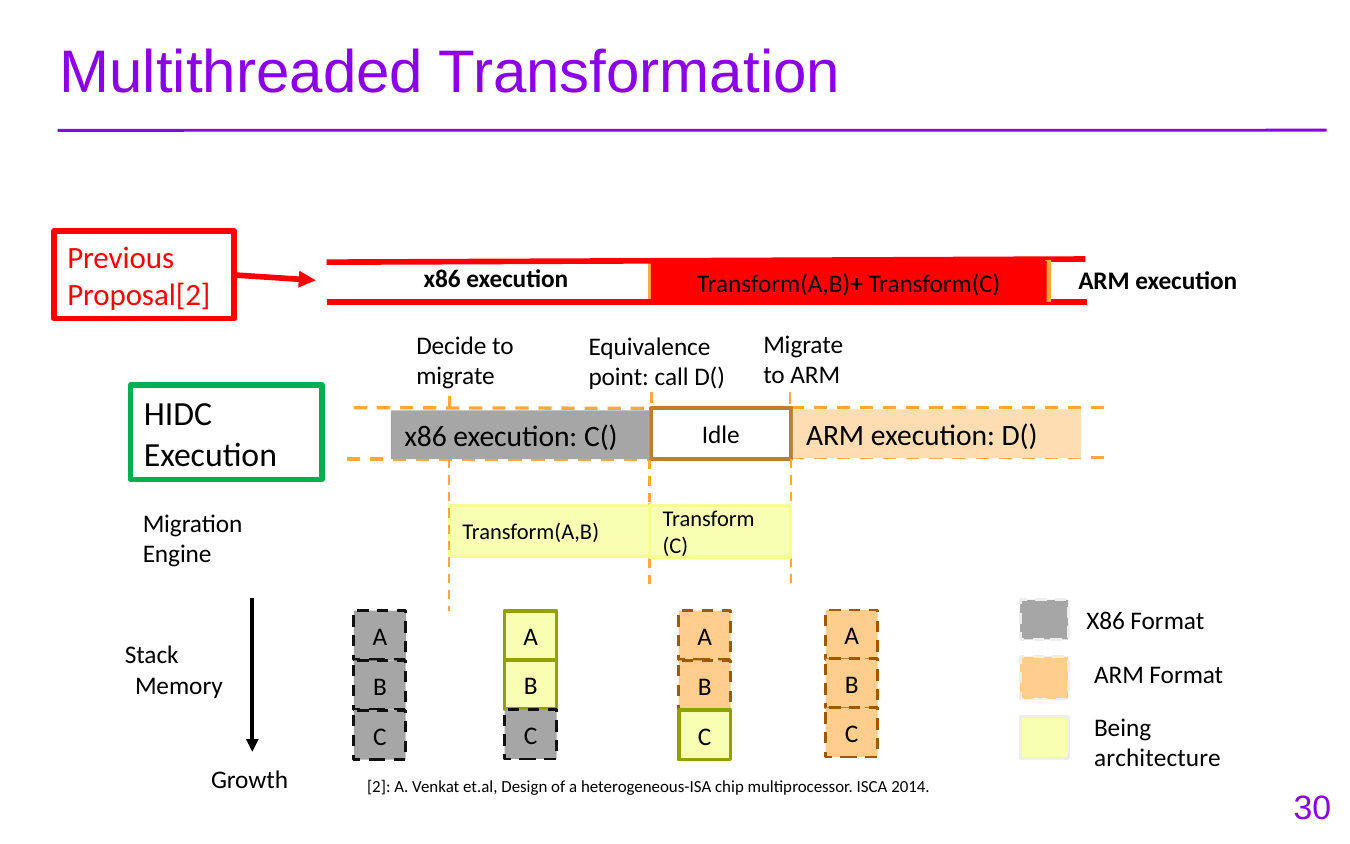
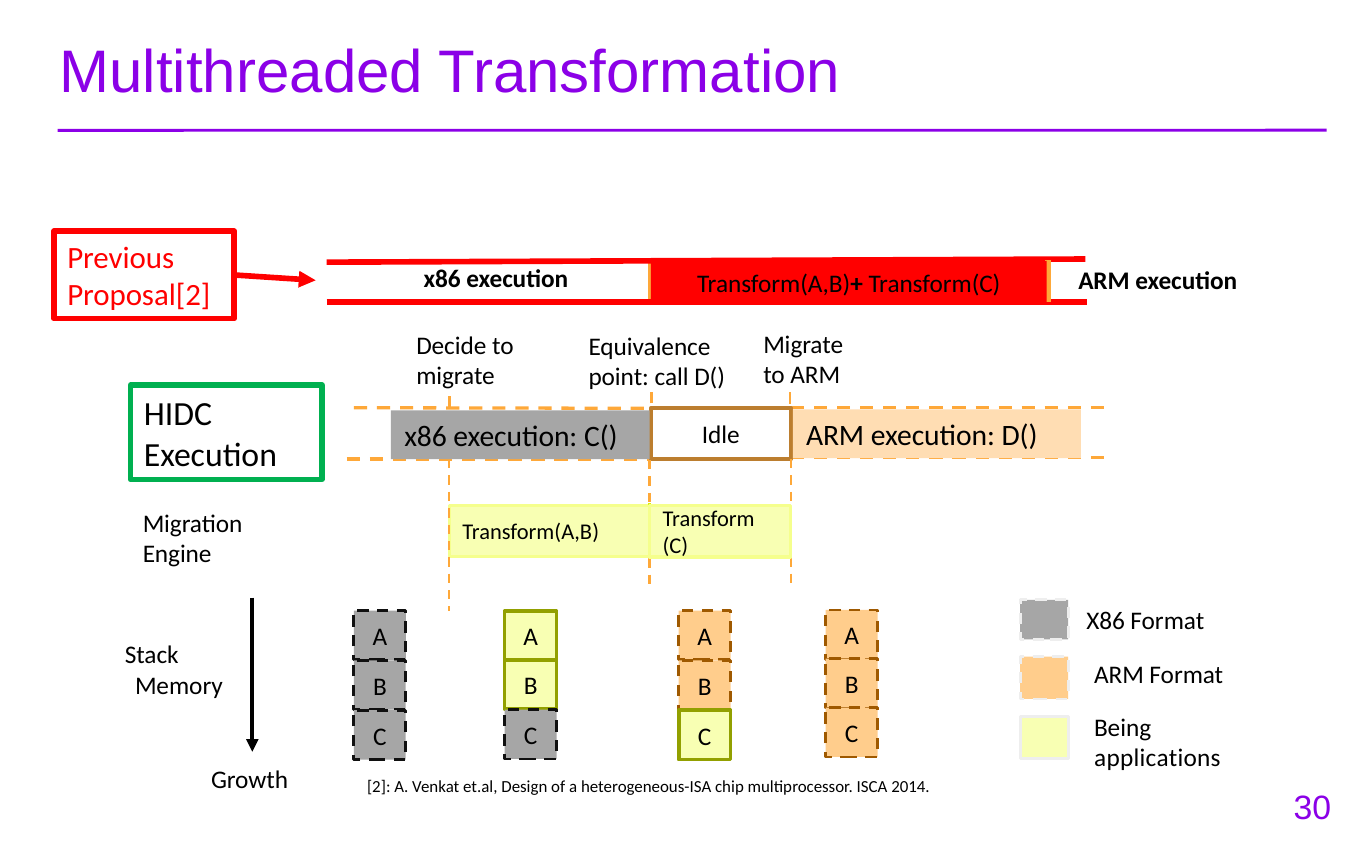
architecture: architecture -> applications
